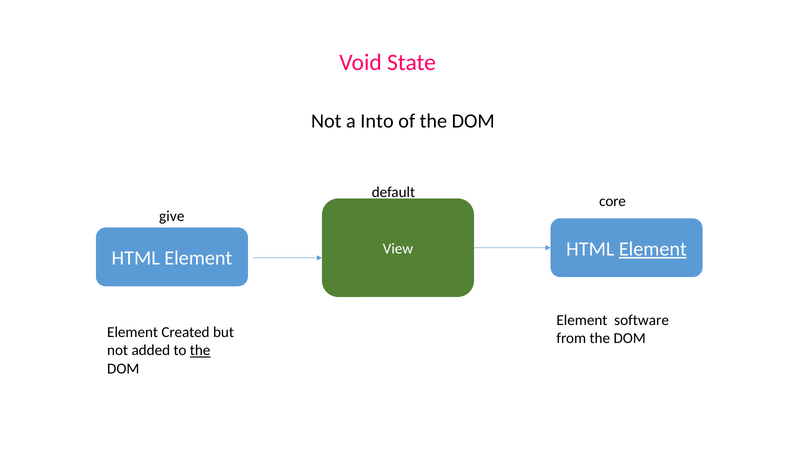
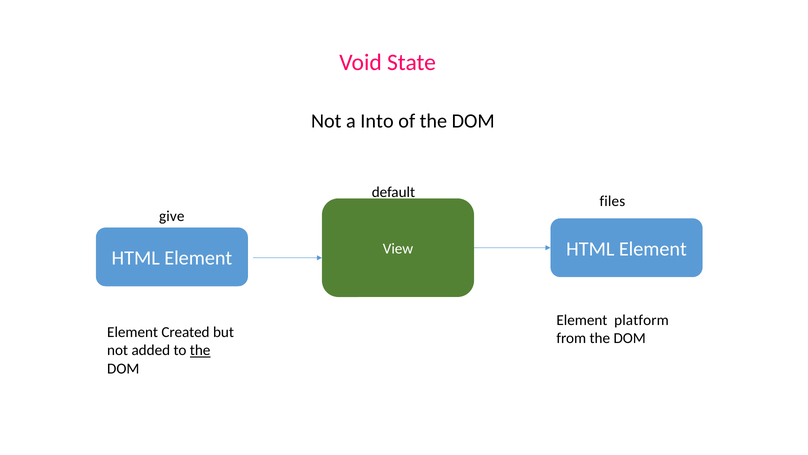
core: core -> files
Element at (653, 249) underline: present -> none
software: software -> platform
